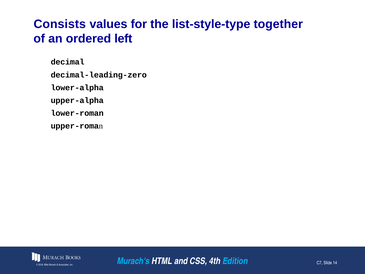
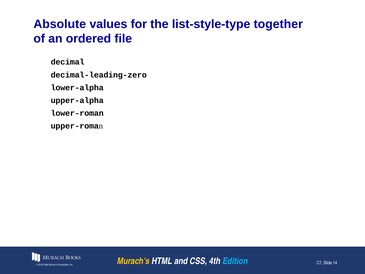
Consists: Consists -> Absolute
left: left -> file
Murach's colour: light blue -> yellow
